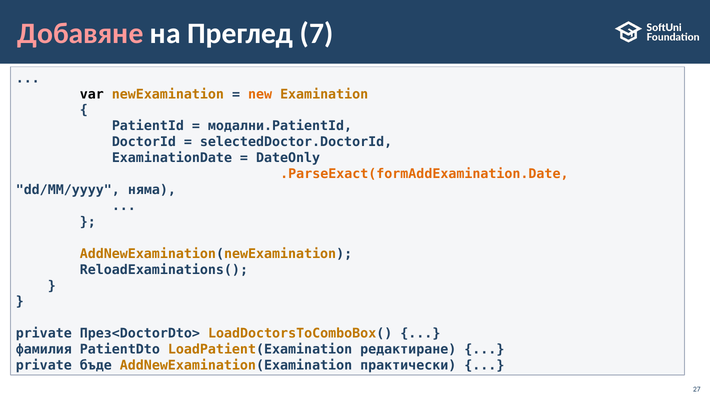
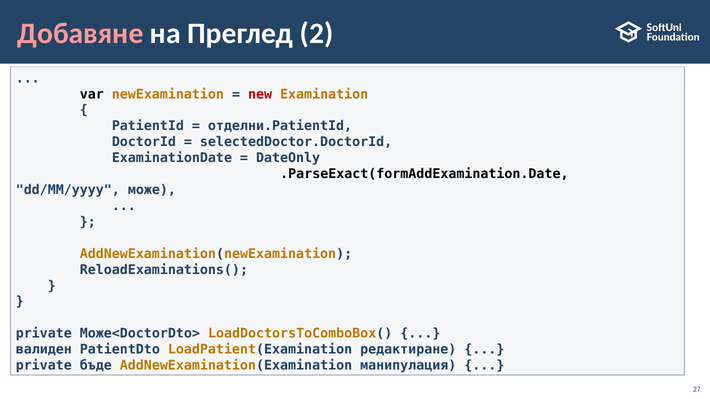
7: 7 -> 2
new colour: orange -> red
модални.PatientId: модални.PatientId -> отделни.PatientId
.ParseExact(formAddExamination.Date colour: orange -> black
няма: няма -> може
През<DoctorDto>: През<DoctorDto> -> Може<DoctorDto>
фамилия: фамилия -> валиден
практически: практически -> манипулация
